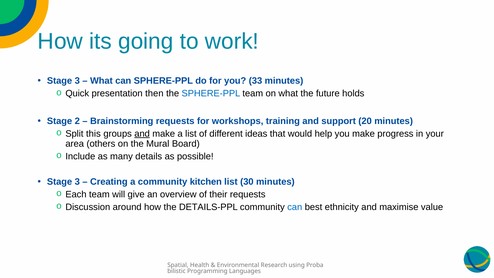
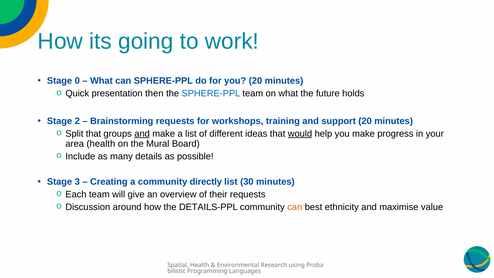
3 at (77, 81): 3 -> 0
you 33: 33 -> 20
Split this: this -> that
would underline: none -> present
area others: others -> health
kitchen: kitchen -> directly
can at (295, 207) colour: blue -> orange
